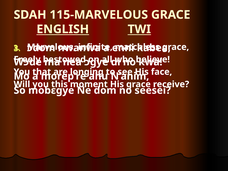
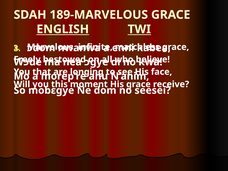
115-MARVELOUS: 115-MARVELOUS -> 189-MARVELOUS
